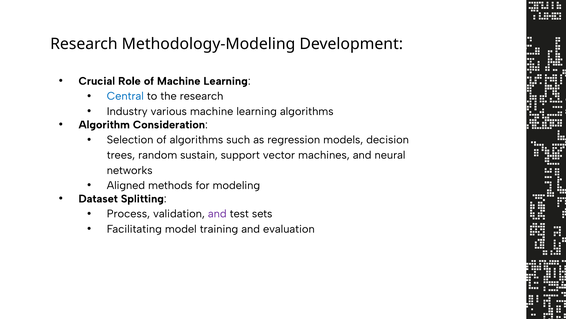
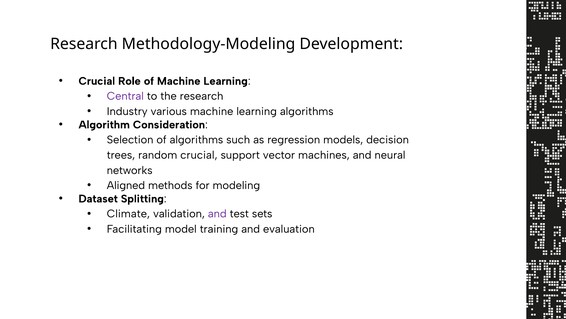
Central colour: blue -> purple
random sustain: sustain -> crucial
Process: Process -> Climate
